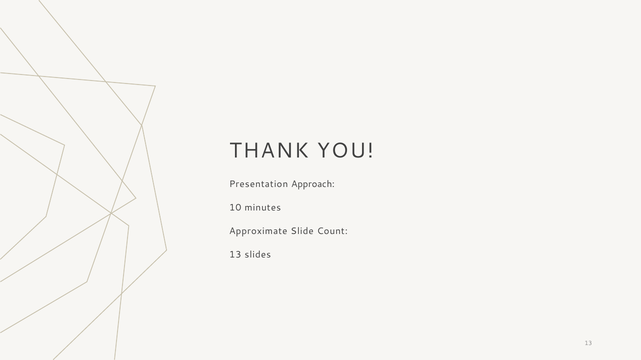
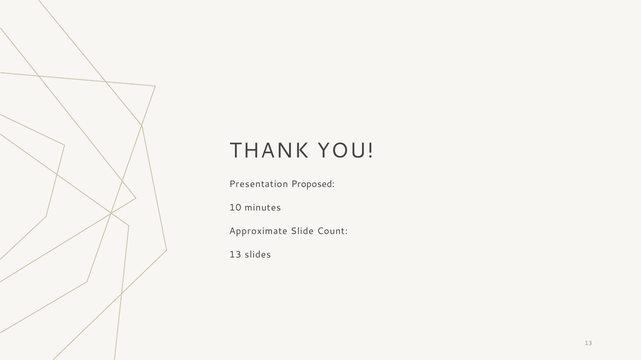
Approach: Approach -> Proposed
